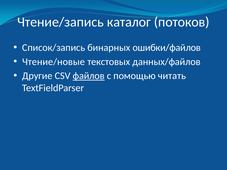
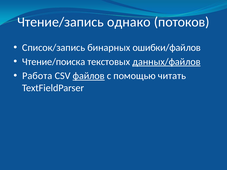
каталог: каталог -> однако
Чтение/новые: Чтение/новые -> Чтение/поиска
данных/файлов underline: none -> present
Другие: Другие -> Работа
